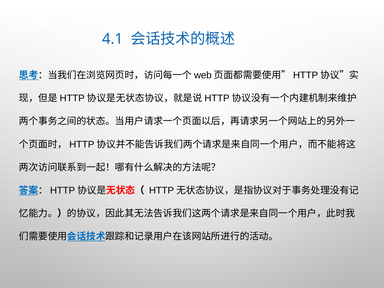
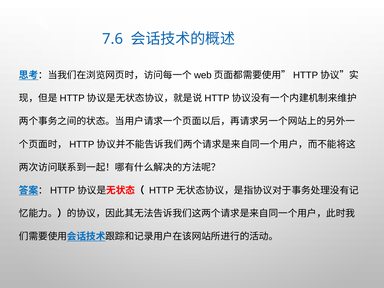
4.1: 4.1 -> 7.6
